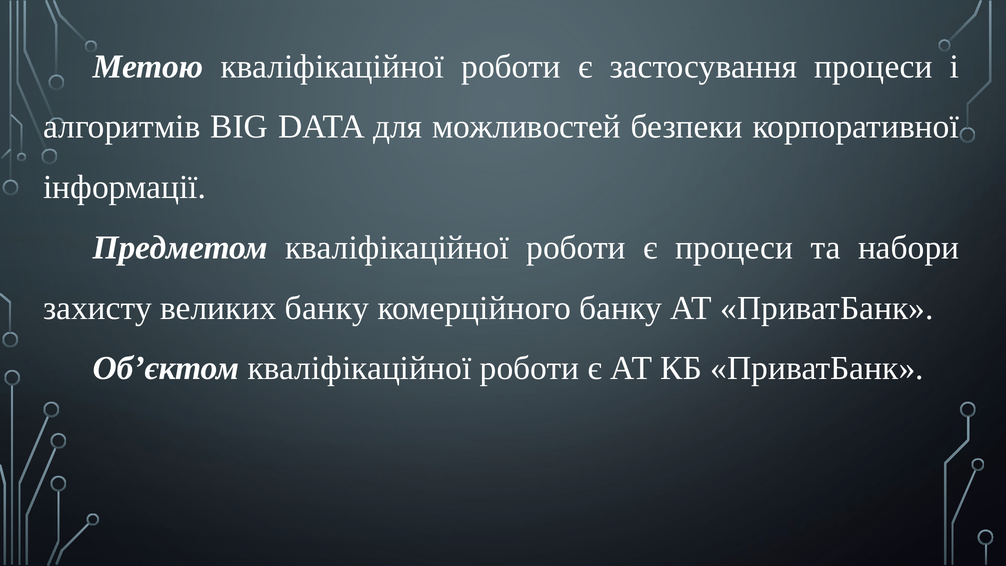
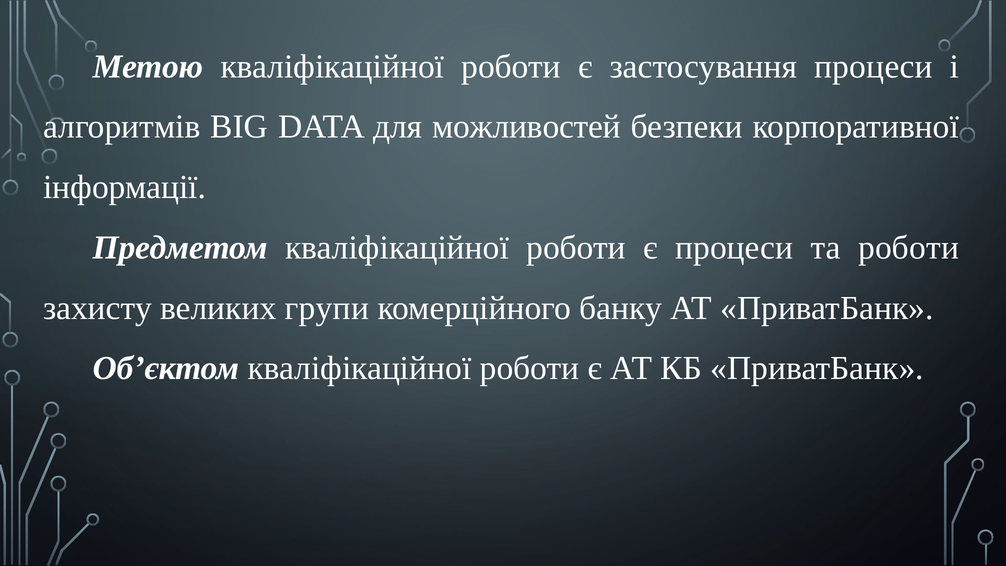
та набори: набори -> роботи
великих банку: банку -> групи
